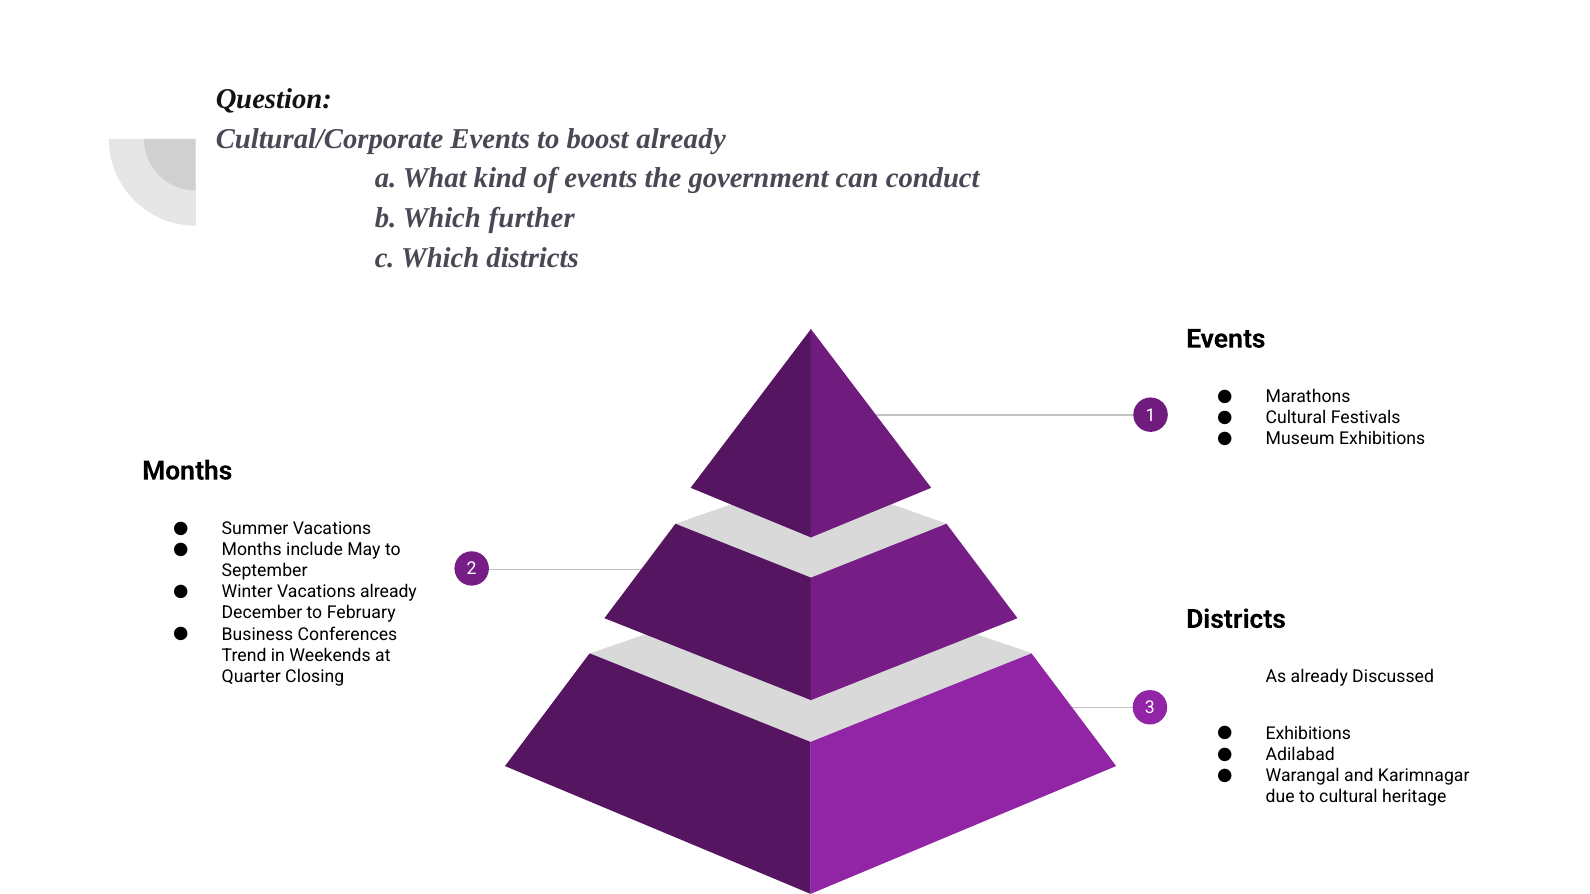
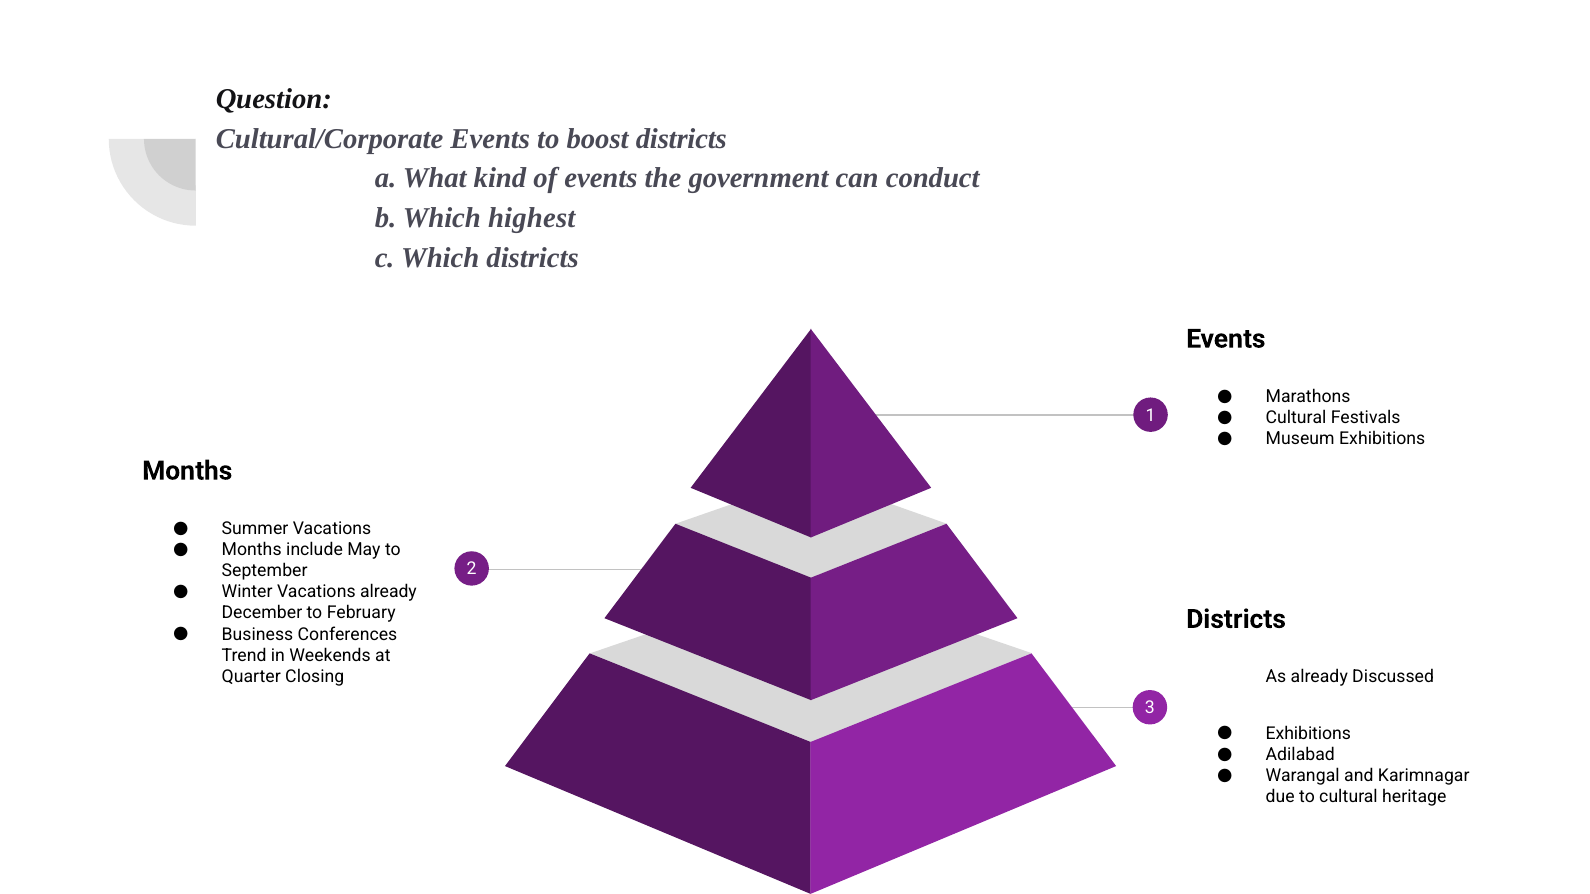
boost already: already -> districts
further: further -> highest
